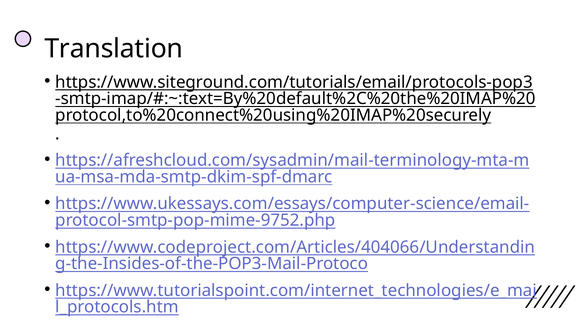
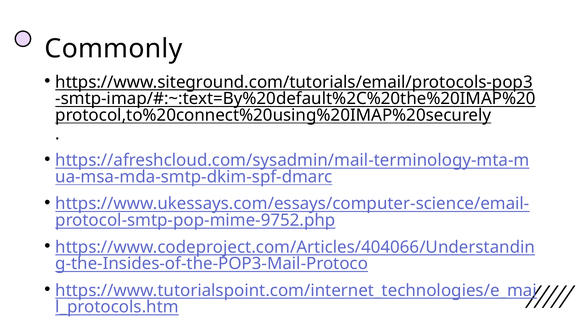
Translation: Translation -> Commonly
